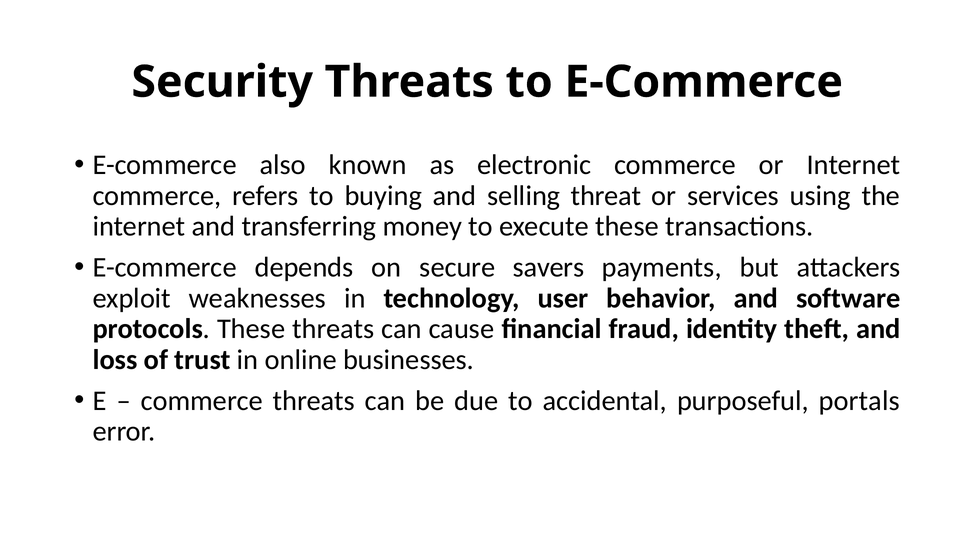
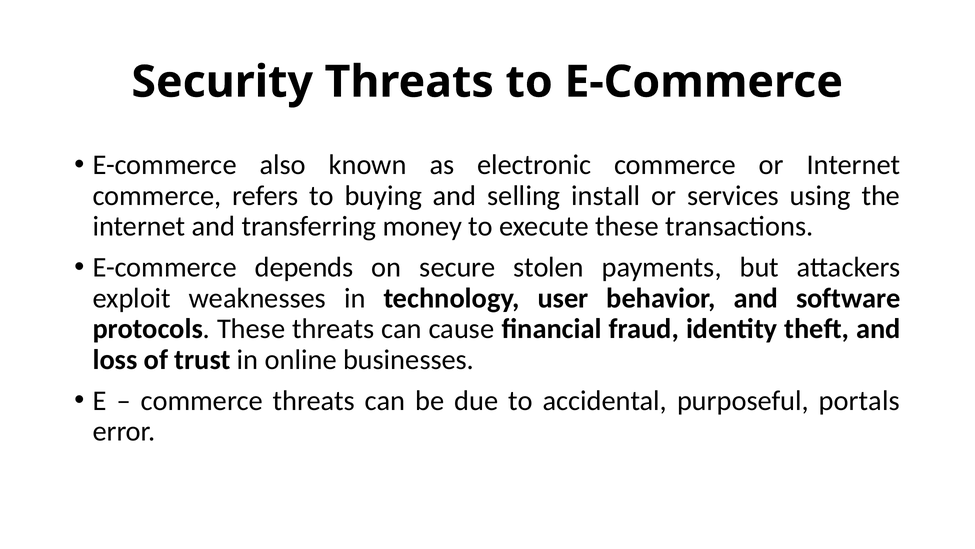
threat: threat -> install
savers: savers -> stolen
